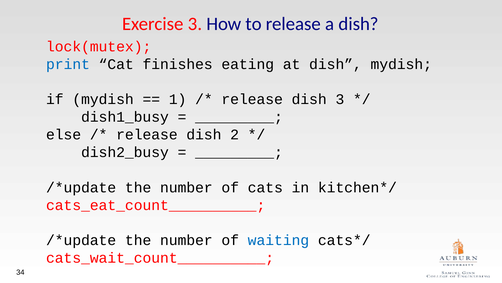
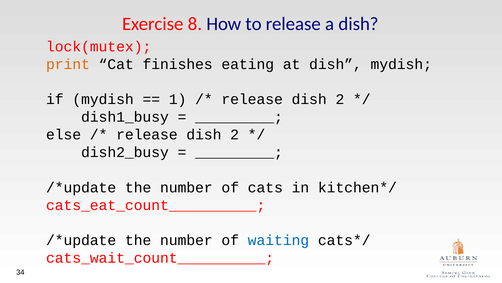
Exercise 3: 3 -> 8
print colour: blue -> orange
3 at (340, 99): 3 -> 2
